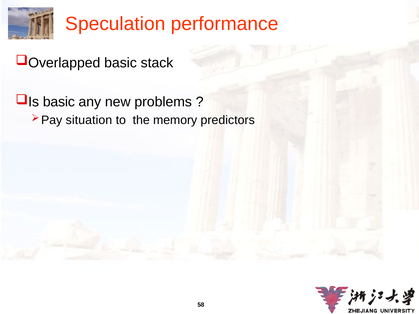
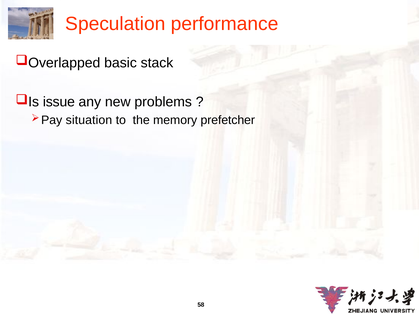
basic at (59, 102): basic -> issue
predictors: predictors -> prefetcher
